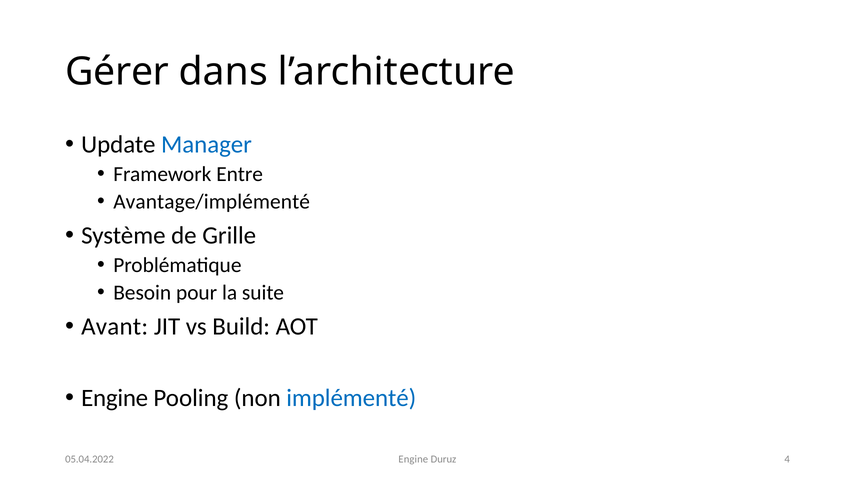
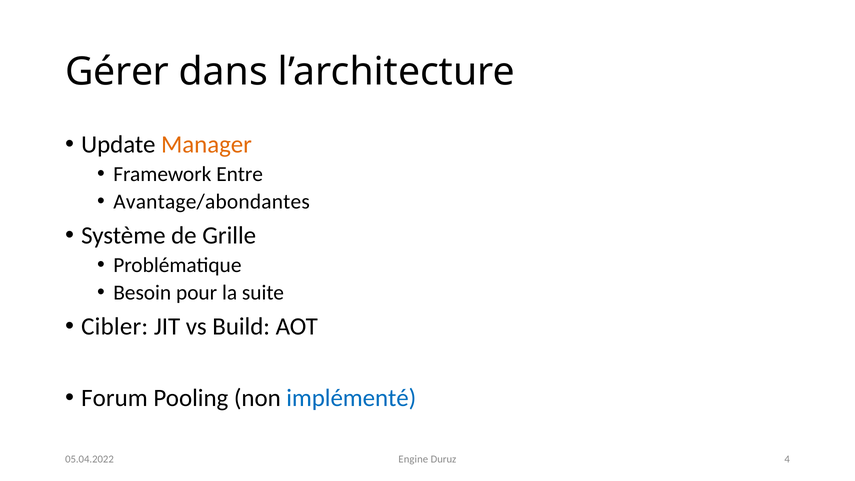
Manager colour: blue -> orange
Avantage/implémenté: Avantage/implémenté -> Avantage/abondantes
Avant: Avant -> Cibler
Engine at (115, 398): Engine -> Forum
